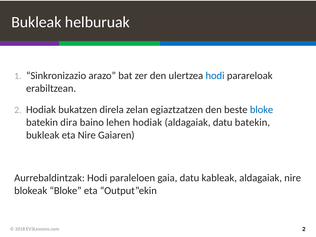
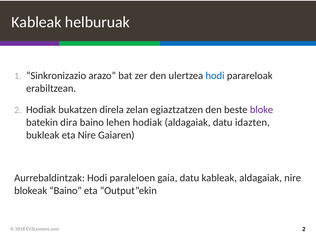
Bukleak at (36, 22): Bukleak -> Kableak
bloke at (262, 110) colour: blue -> purple
datu batekin: batekin -> idazten
blokeak Bloke: Bloke -> Baino
